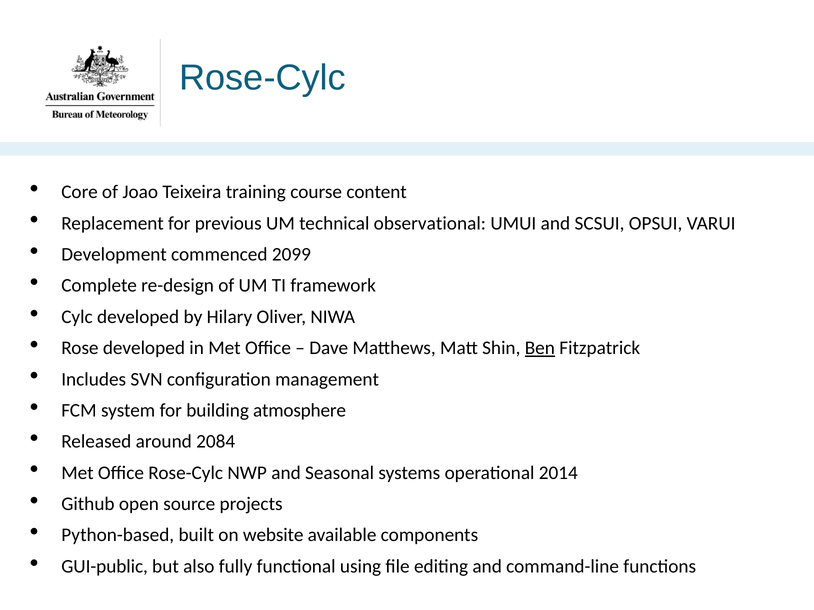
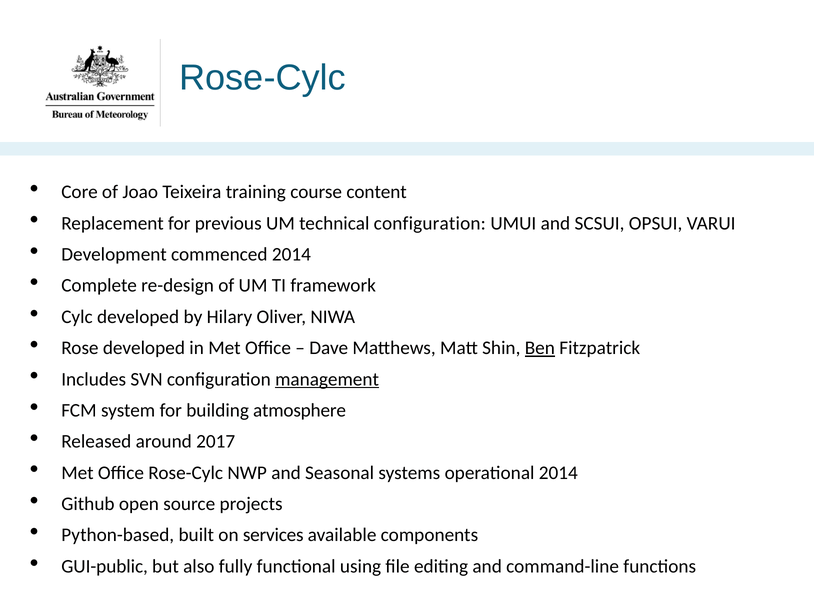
technical observational: observational -> configuration
commenced 2099: 2099 -> 2014
management underline: none -> present
2084: 2084 -> 2017
website: website -> services
